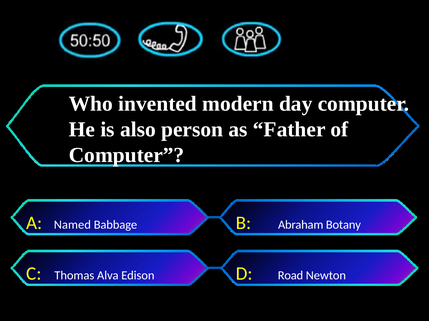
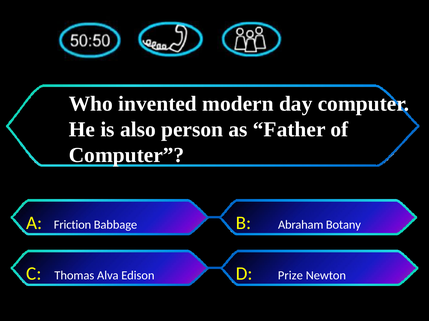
Named: Named -> Friction
Road: Road -> Prize
